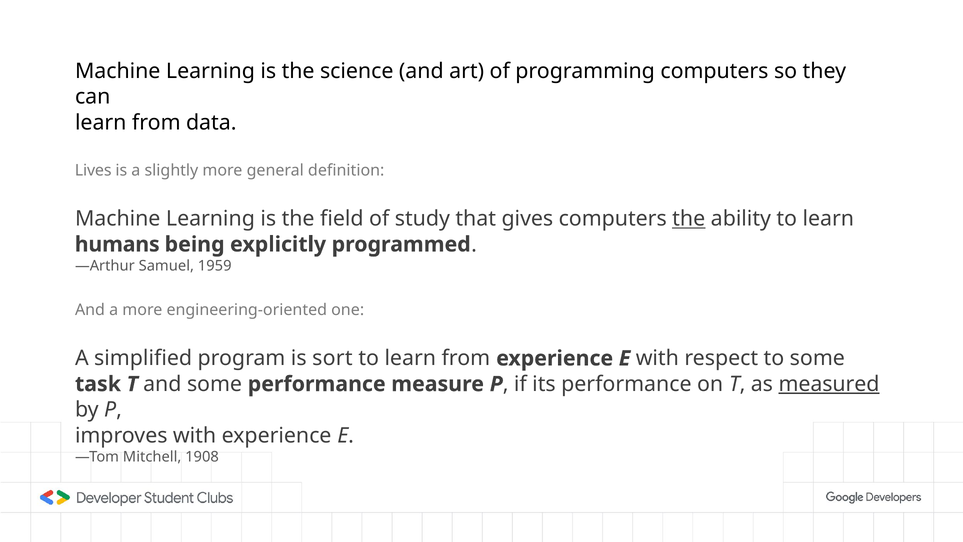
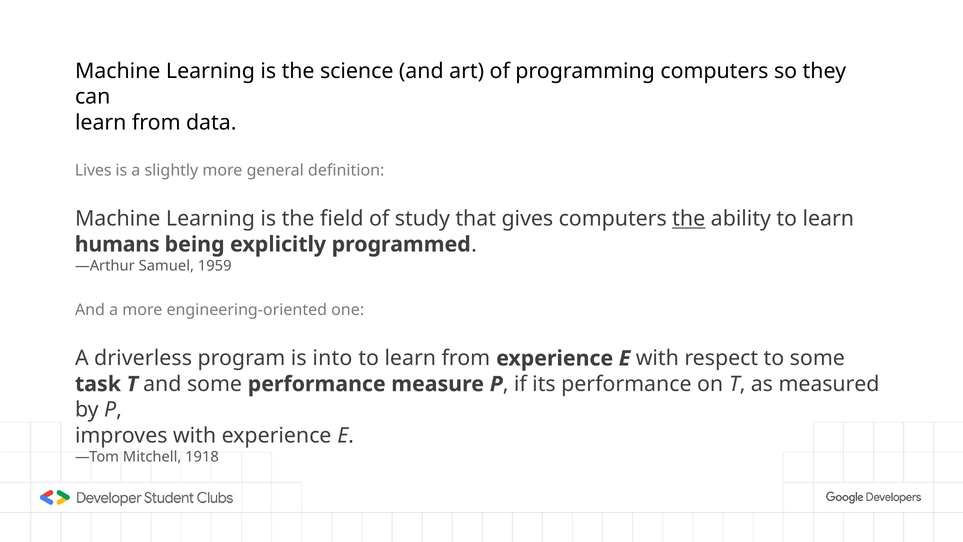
simplified: simplified -> driverless
sort: sort -> into
measured underline: present -> none
1908: 1908 -> 1918
